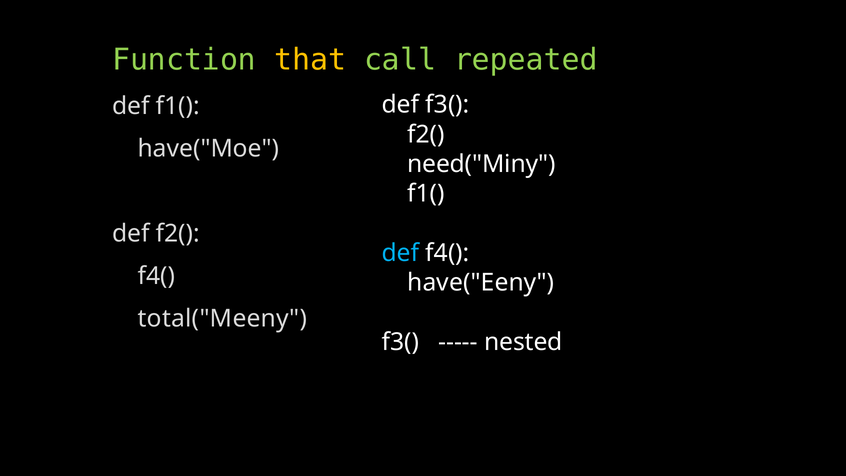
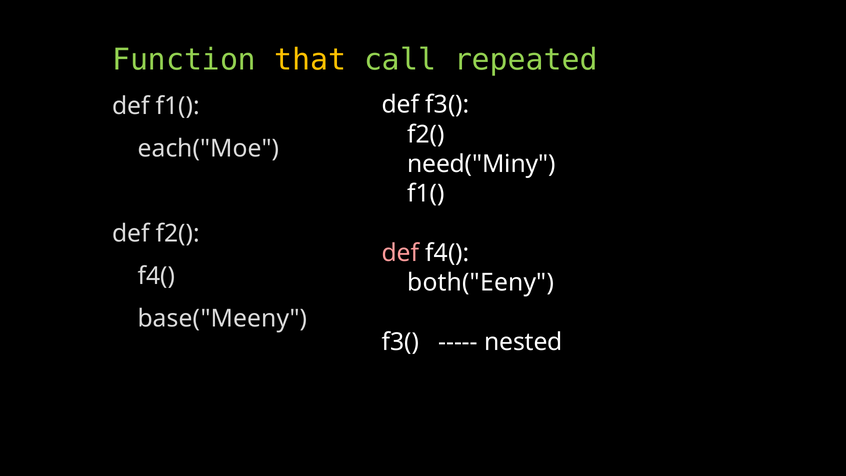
have("Moe: have("Moe -> each("Moe
def at (400, 253) colour: light blue -> pink
have("Eeny: have("Eeny -> both("Eeny
total("Meeny: total("Meeny -> base("Meeny
